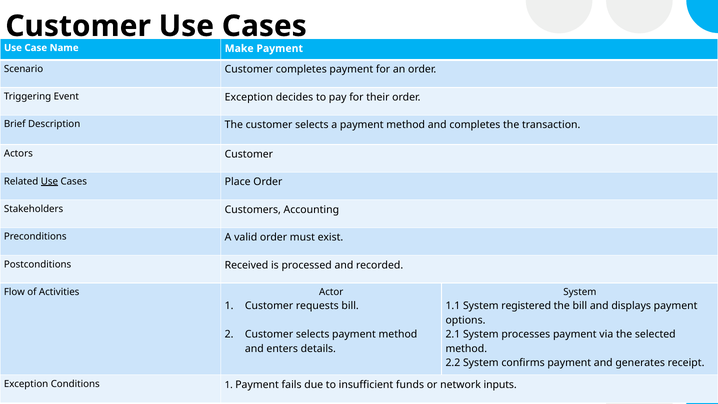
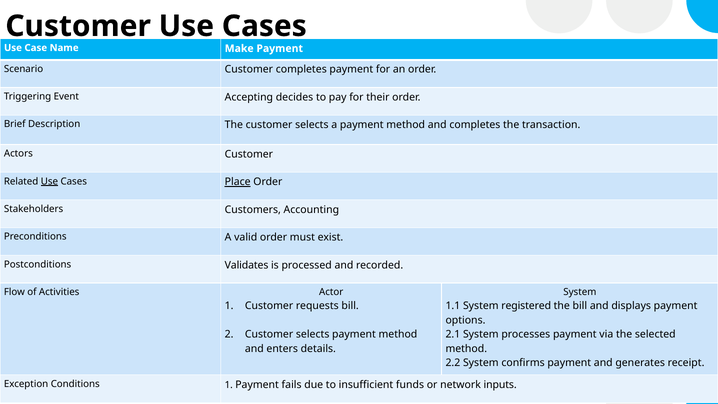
Event Exception: Exception -> Accepting
Place underline: none -> present
Received: Received -> Validates
